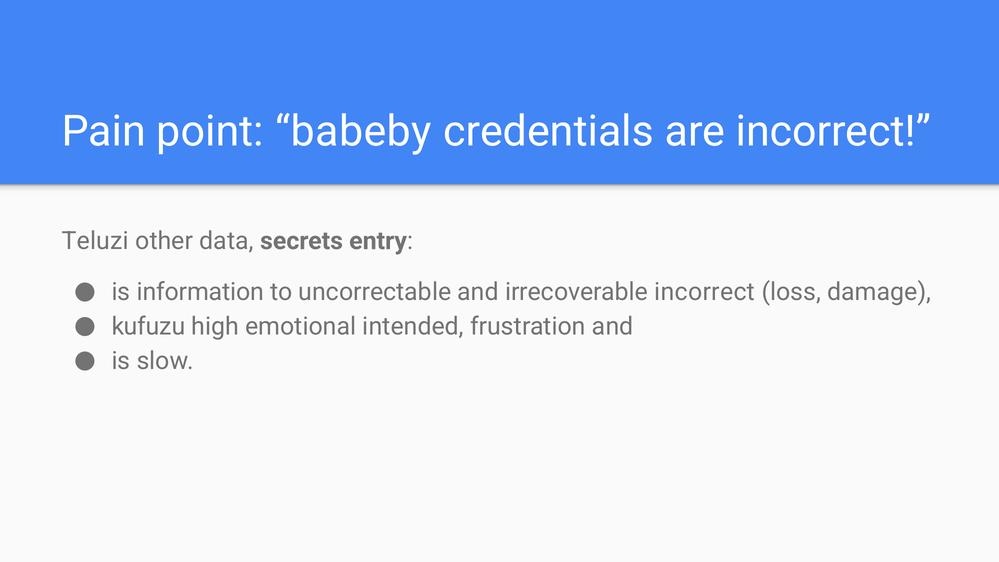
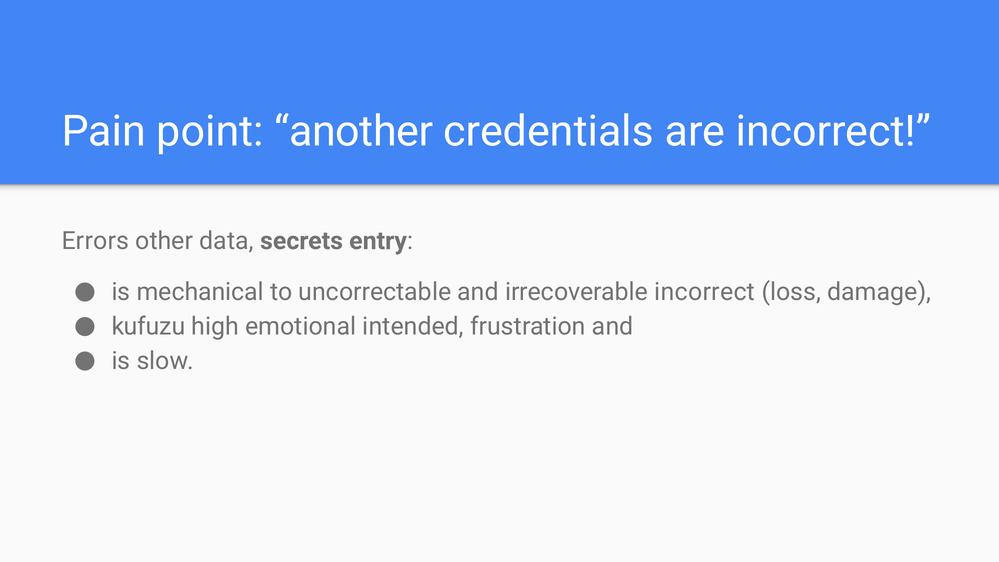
babeby: babeby -> another
Teluzi: Teluzi -> Errors
information: information -> mechanical
